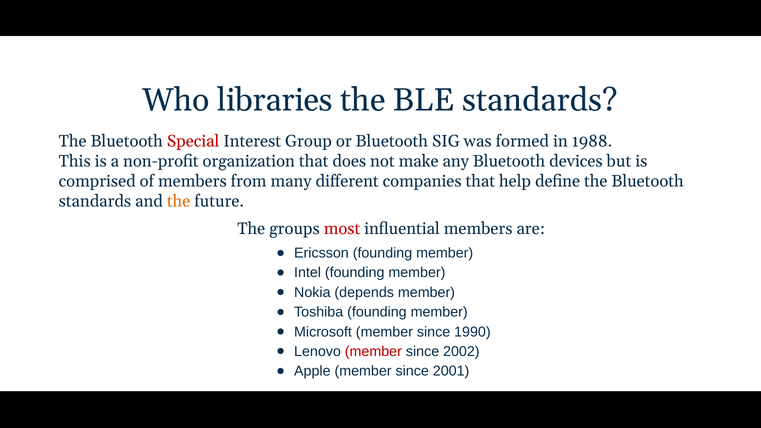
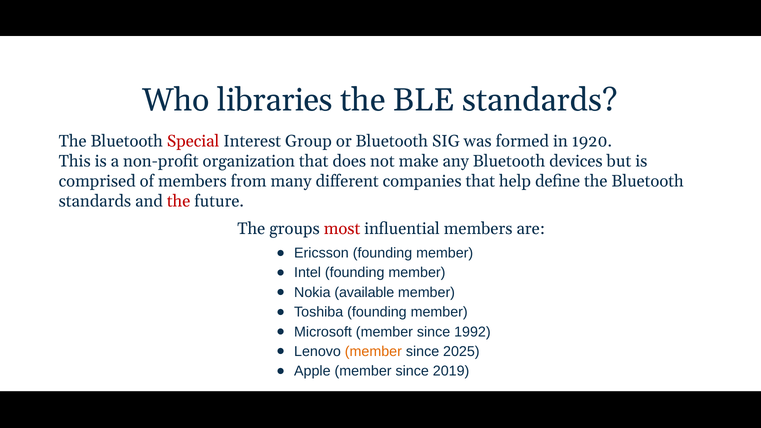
1988: 1988 -> 1920
the at (179, 201) colour: orange -> red
depends: depends -> available
1990: 1990 -> 1992
member at (373, 352) colour: red -> orange
2002: 2002 -> 2025
2001: 2001 -> 2019
